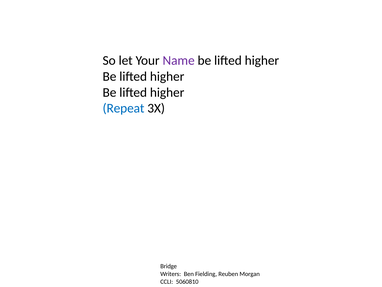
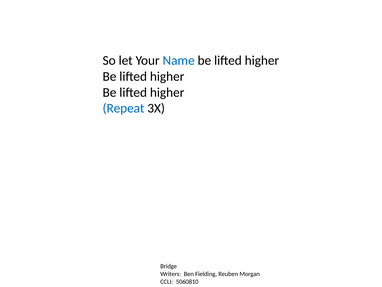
Name colour: purple -> blue
